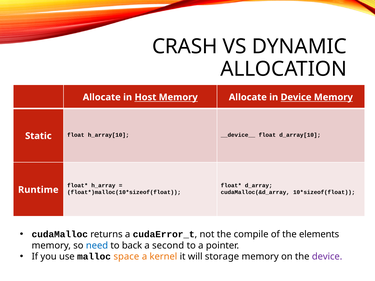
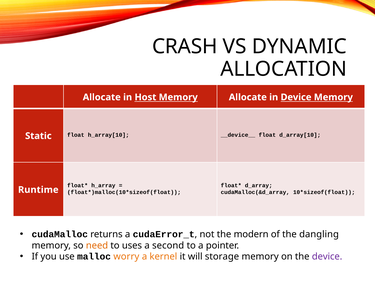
compile: compile -> modern
elements: elements -> dangling
need colour: blue -> orange
back: back -> uses
space: space -> worry
